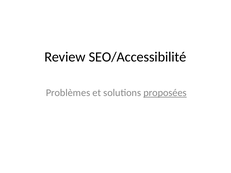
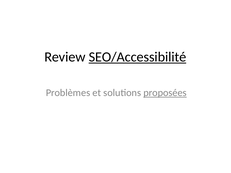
SEO/Accessibilité underline: none -> present
